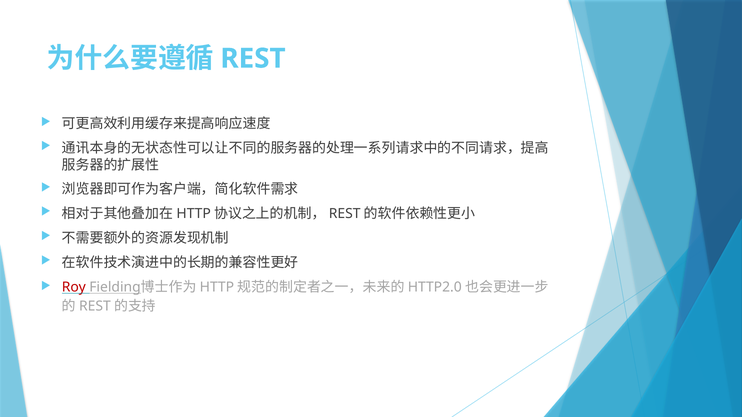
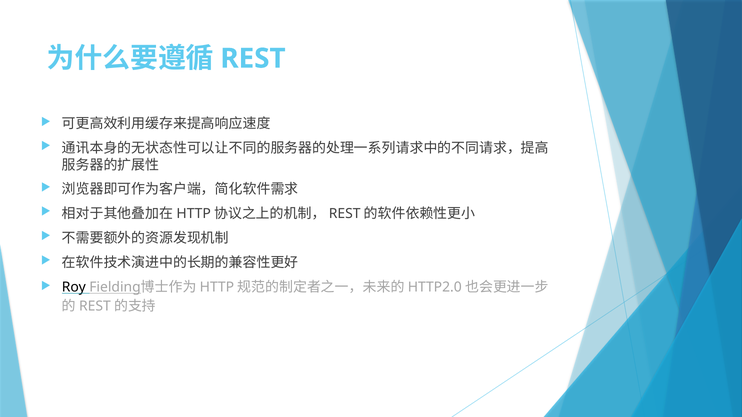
Roy colour: red -> black
